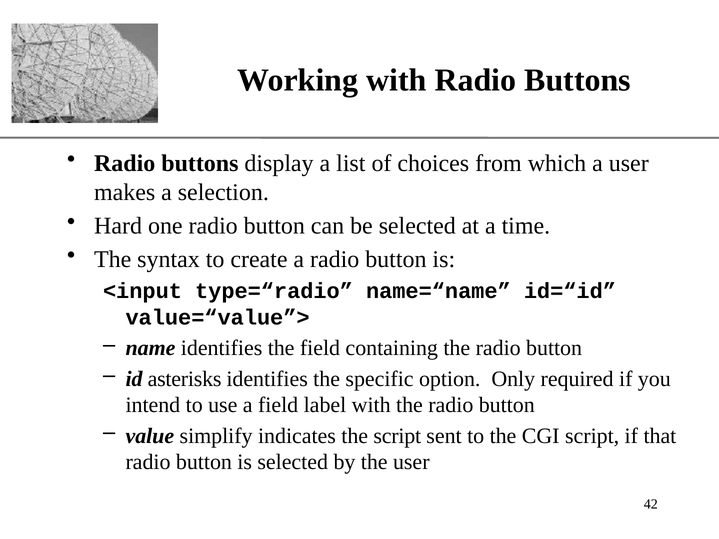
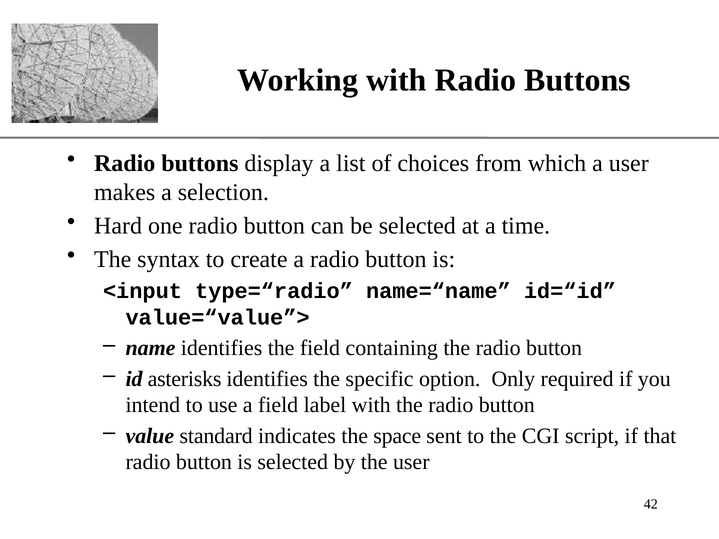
simplify: simplify -> standard
the script: script -> space
